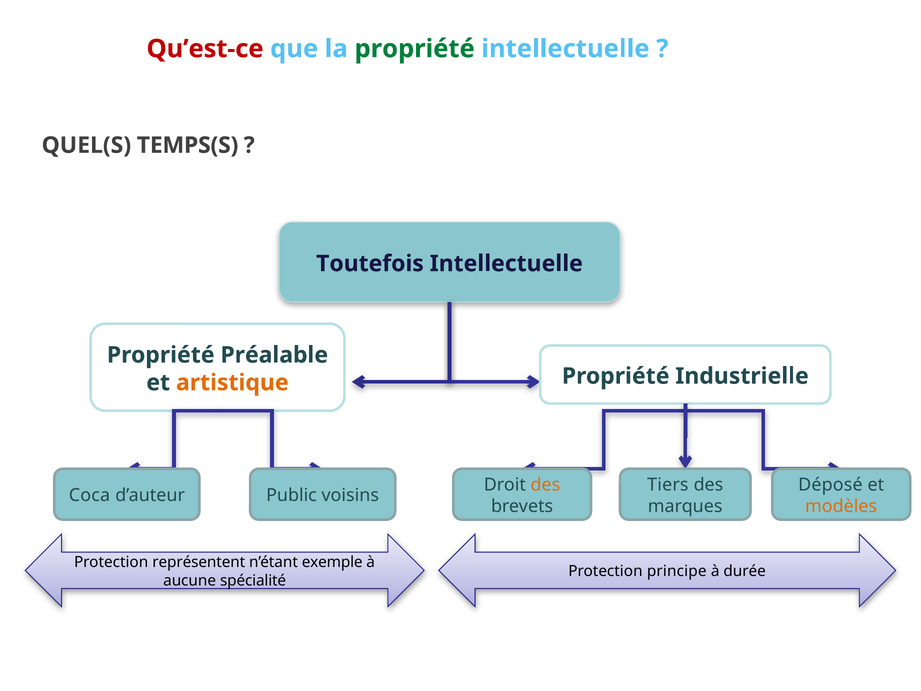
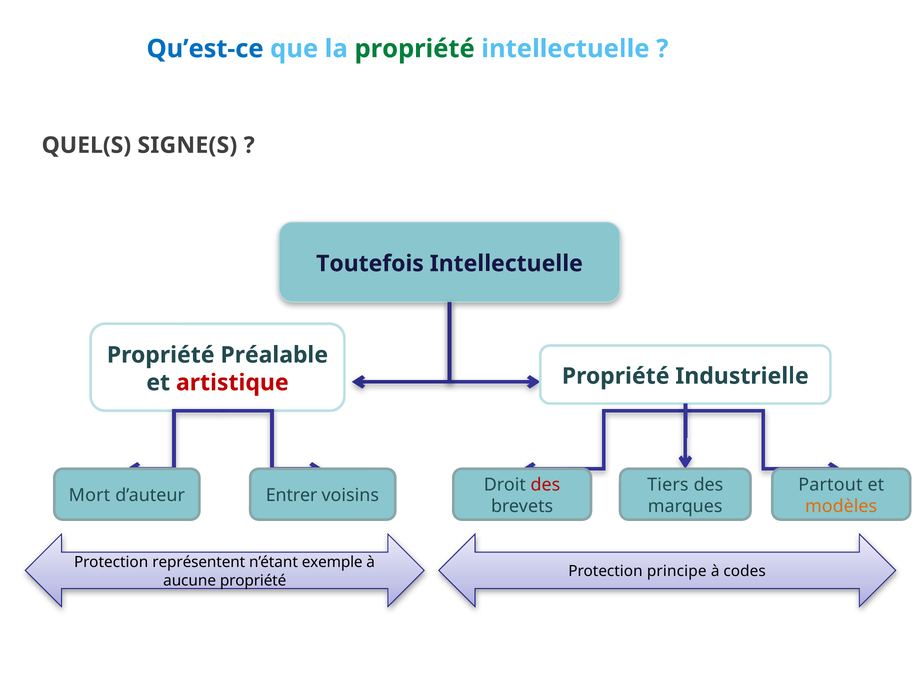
Qu’est-ce colour: red -> blue
TEMPS(S: TEMPS(S -> SIGNE(S
artistique colour: orange -> red
des at (545, 485) colour: orange -> red
Déposé: Déposé -> Partout
Coca: Coca -> Mort
Public: Public -> Entrer
durée: durée -> codes
aucune spécialité: spécialité -> propriété
